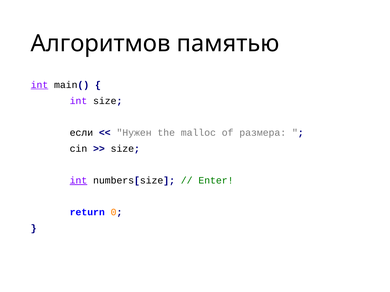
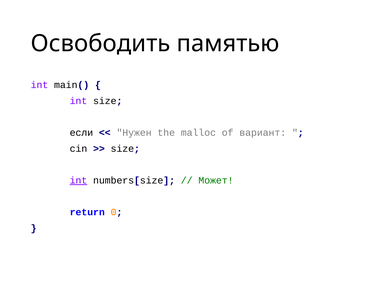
Алгоритмов: Алгоритмов -> Освободить
int at (39, 85) underline: present -> none
размера: размера -> вариант
Enter: Enter -> Может
